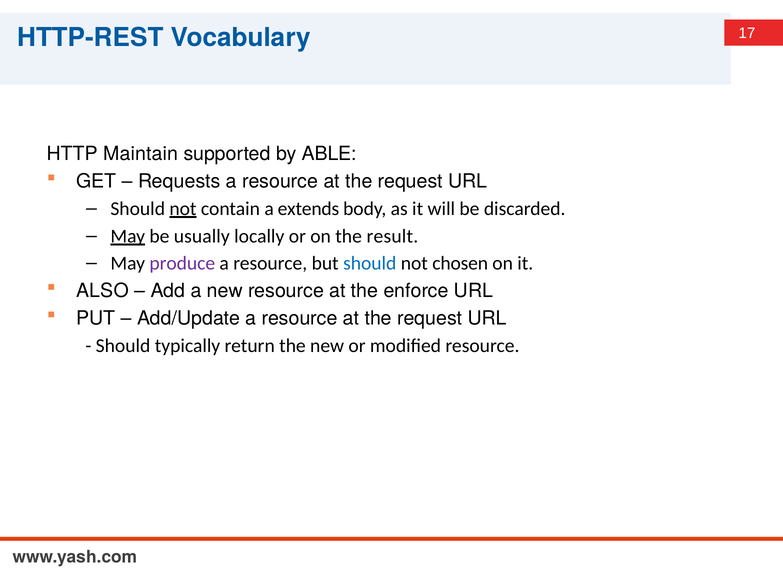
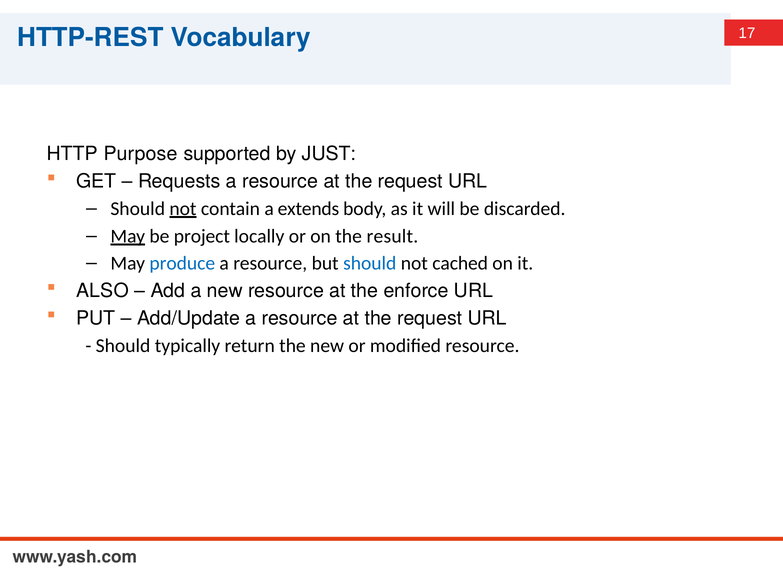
Maintain: Maintain -> Purpose
ABLE: ABLE -> JUST
usually: usually -> project
produce colour: purple -> blue
chosen: chosen -> cached
